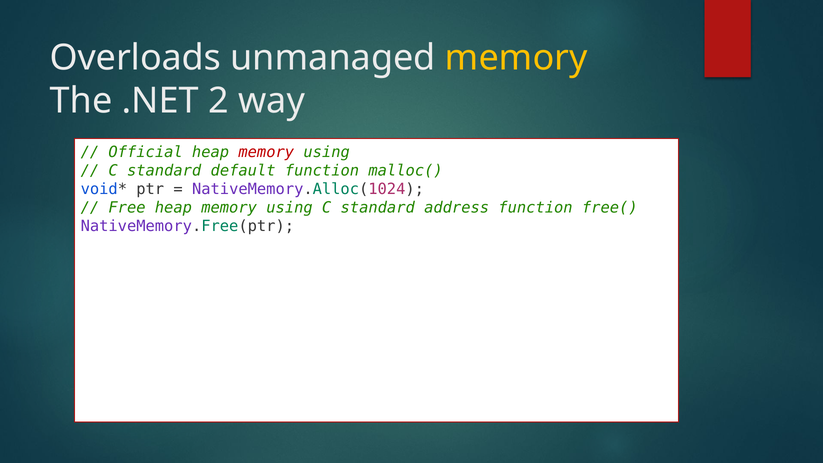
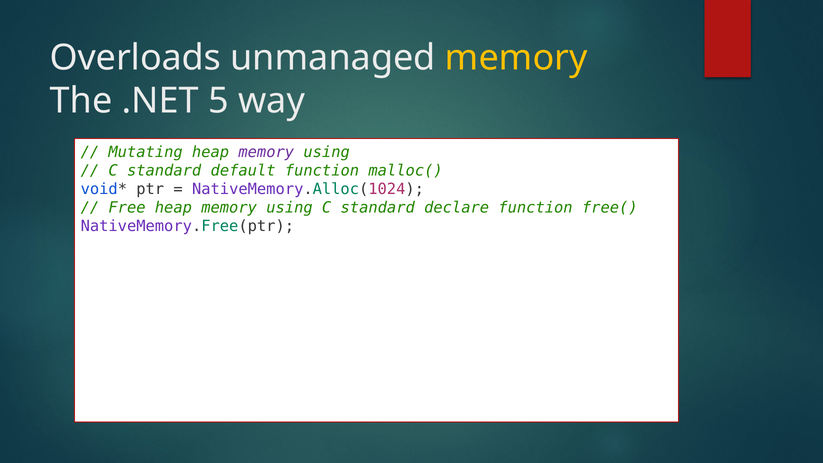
2: 2 -> 5
Official: Official -> Mutating
memory at (266, 152) colour: red -> purple
address: address -> declare
